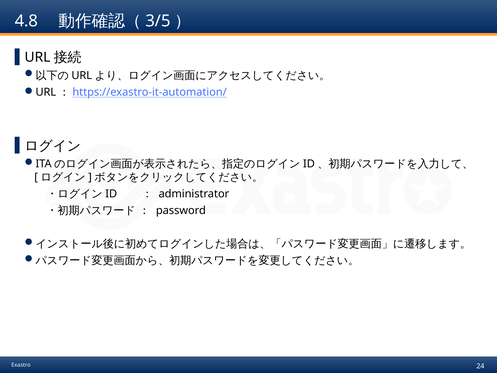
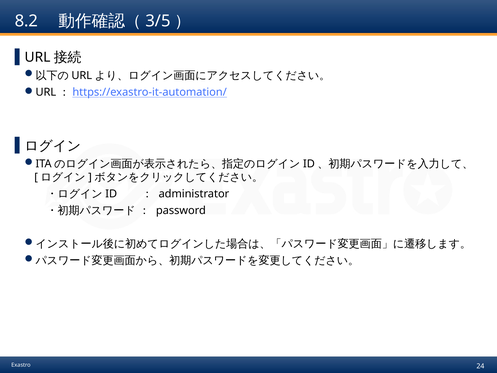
4.8: 4.8 -> 8.2
